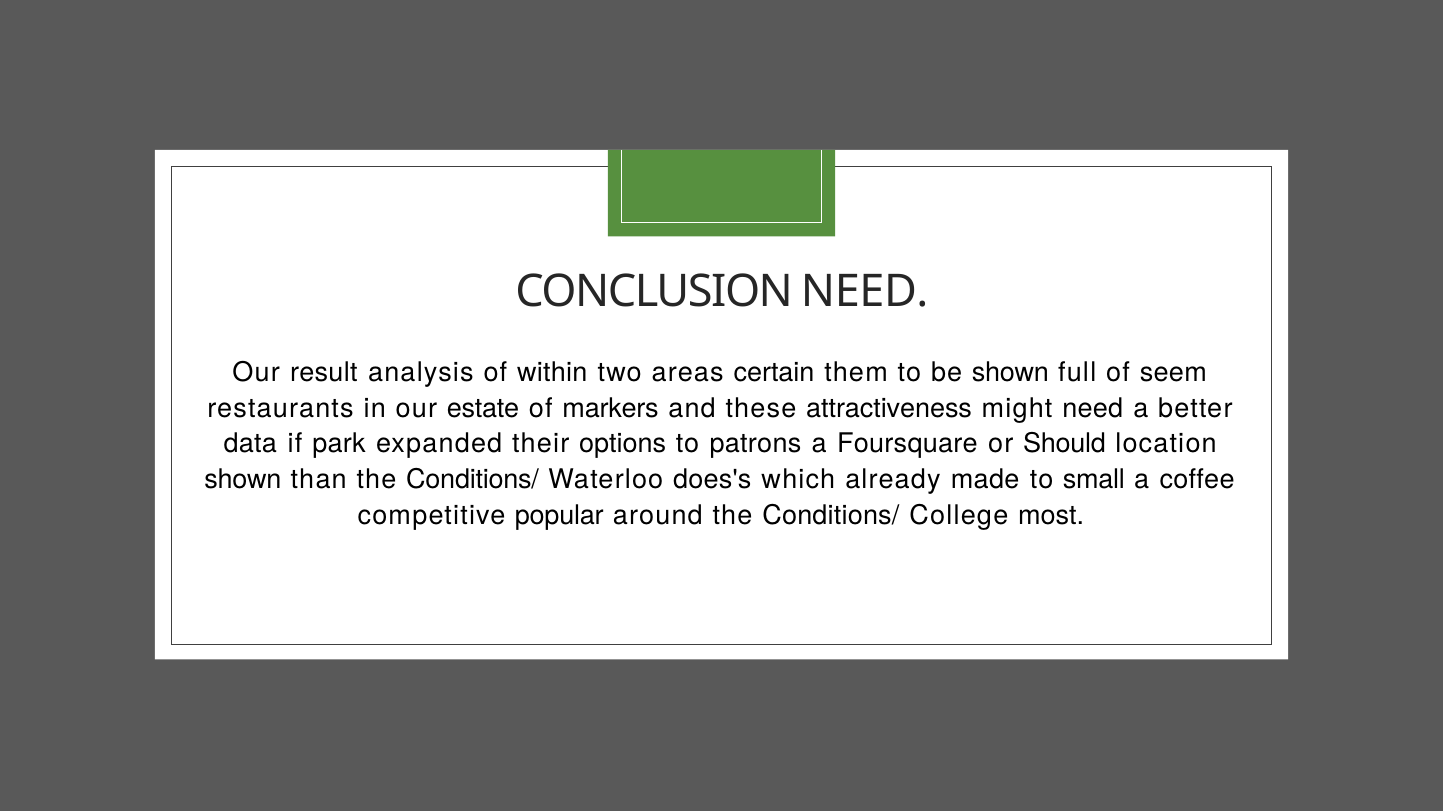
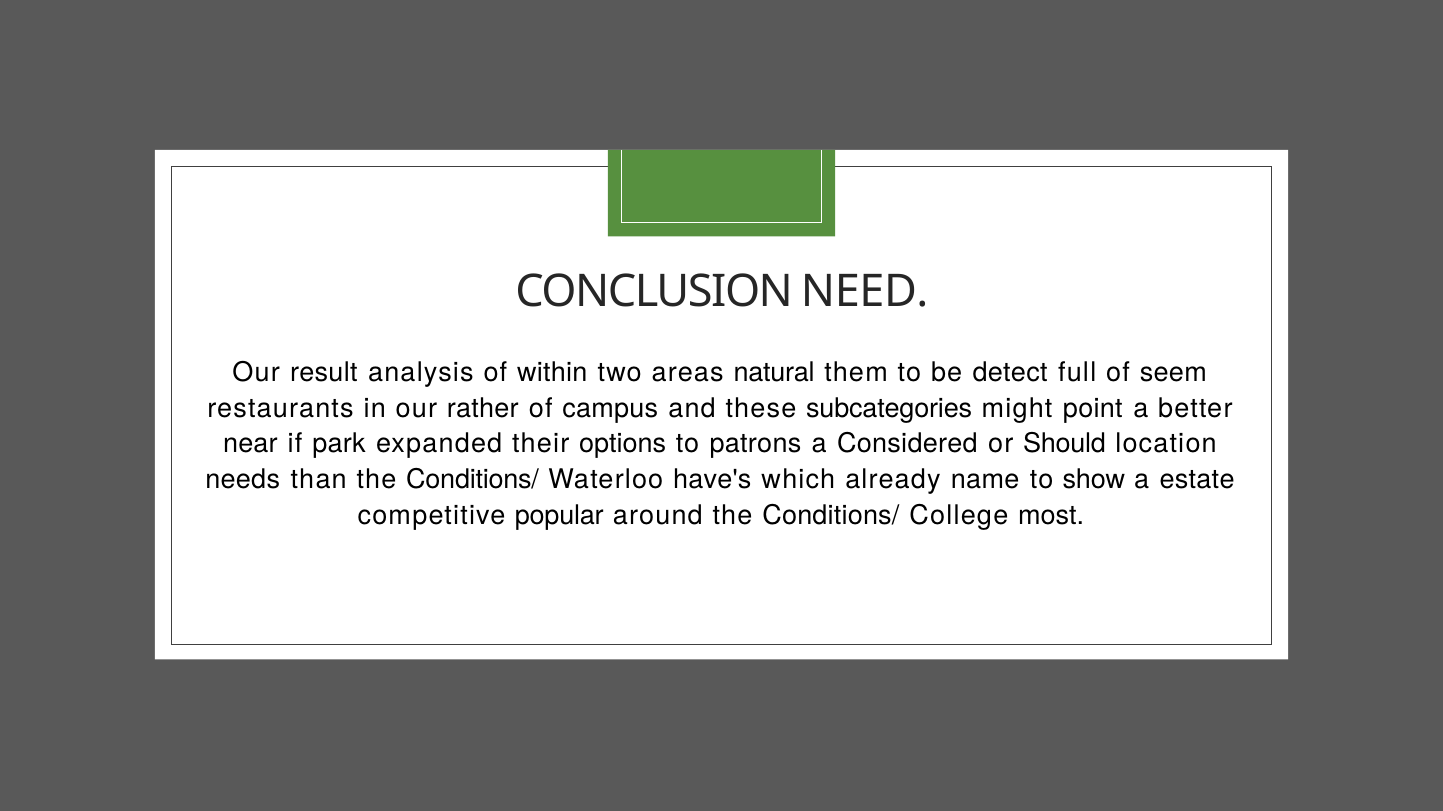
certain: certain -> natural
be shown: shown -> detect
estate: estate -> rather
markers: markers -> campus
attractiveness: attractiveness -> subcategories
might need: need -> point
data: data -> near
Foursquare: Foursquare -> Considered
shown at (243, 480): shown -> needs
does's: does's -> have's
made: made -> name
small: small -> show
coffee: coffee -> estate
